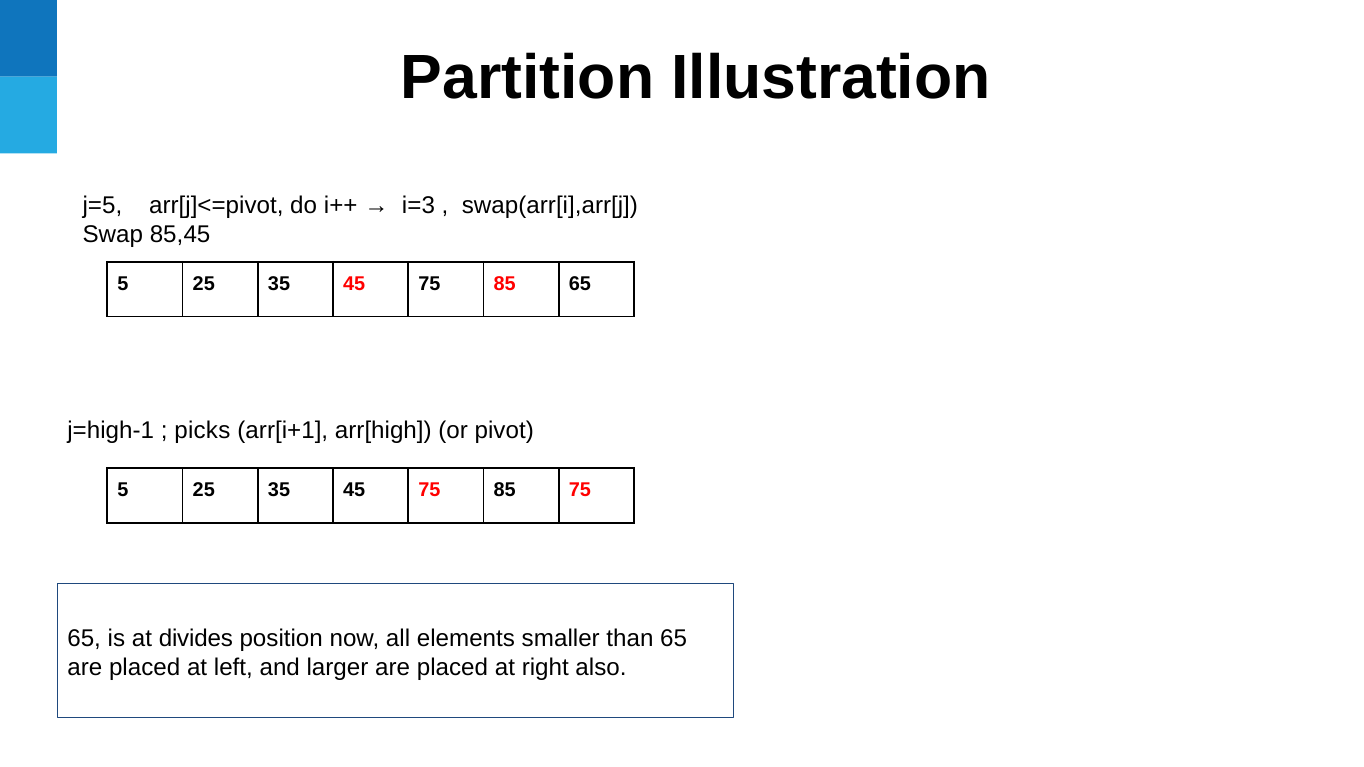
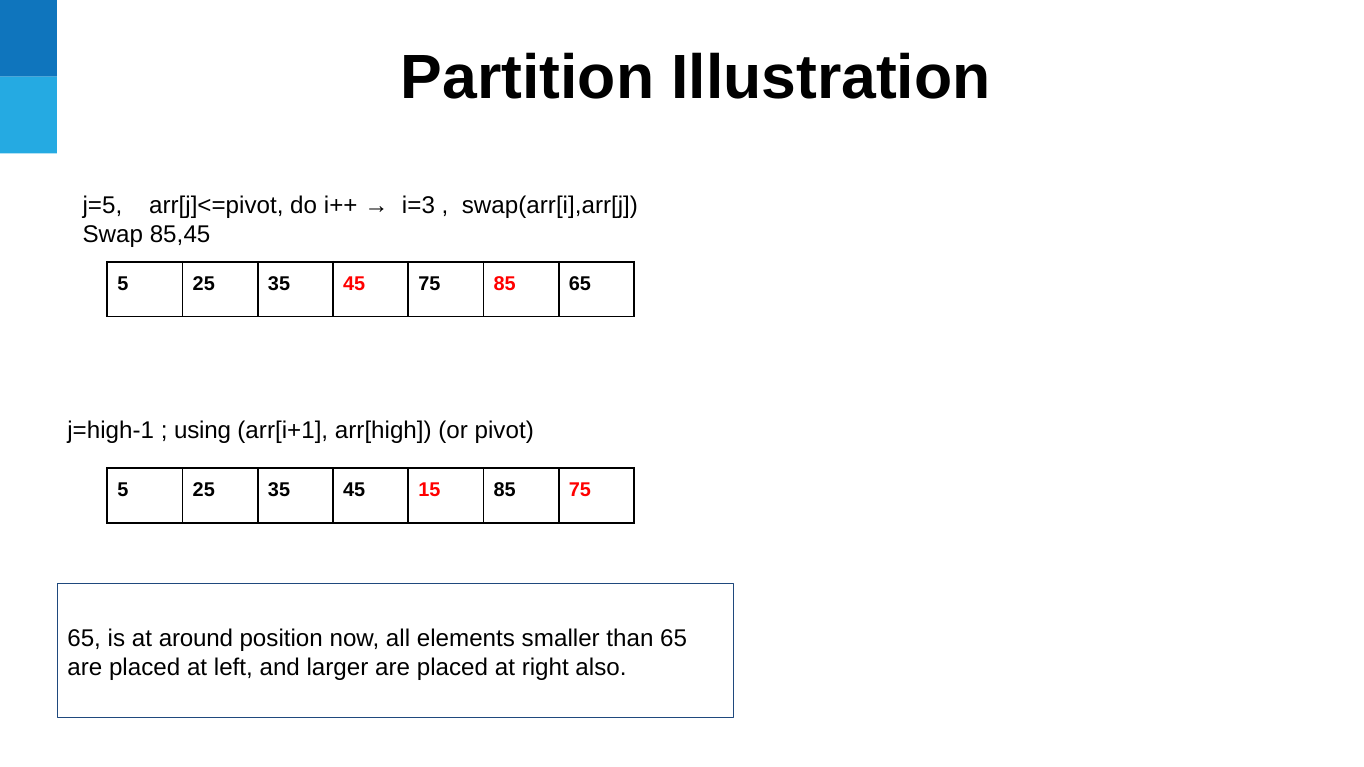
picks: picks -> using
75 at (429, 490): 75 -> 15
divides: divides -> around
